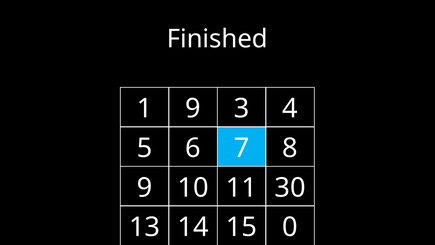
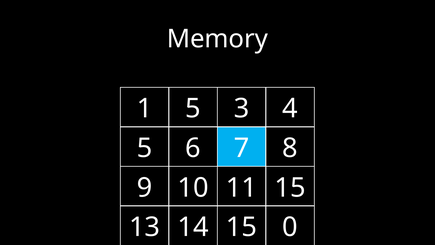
Finished: Finished -> Memory
1 9: 9 -> 5
30 at (290, 187): 30 -> 15
